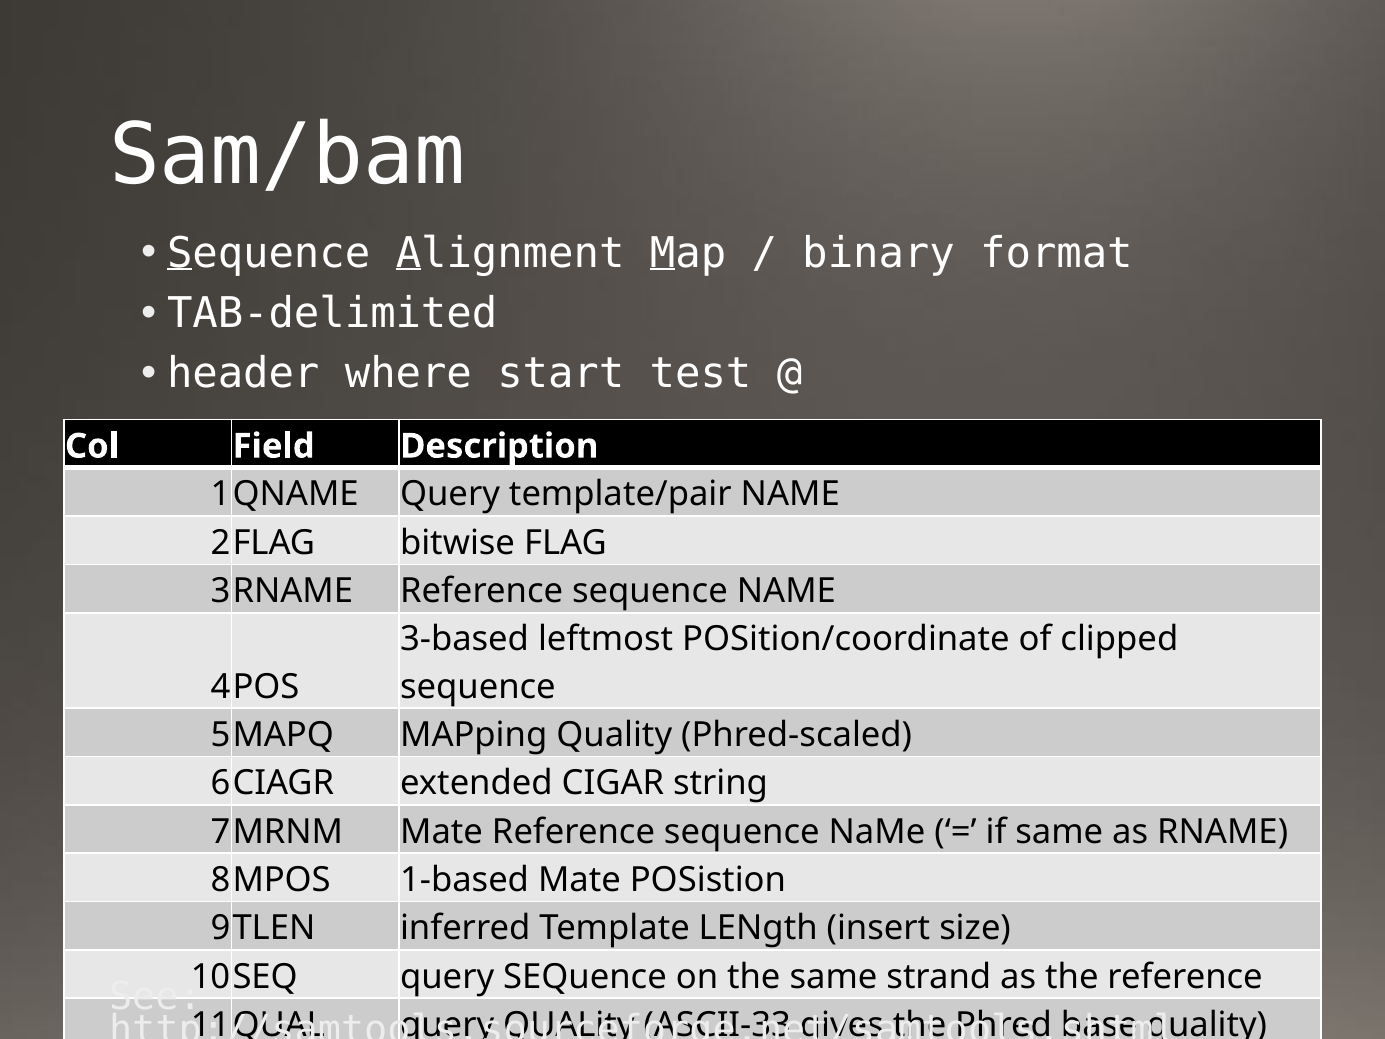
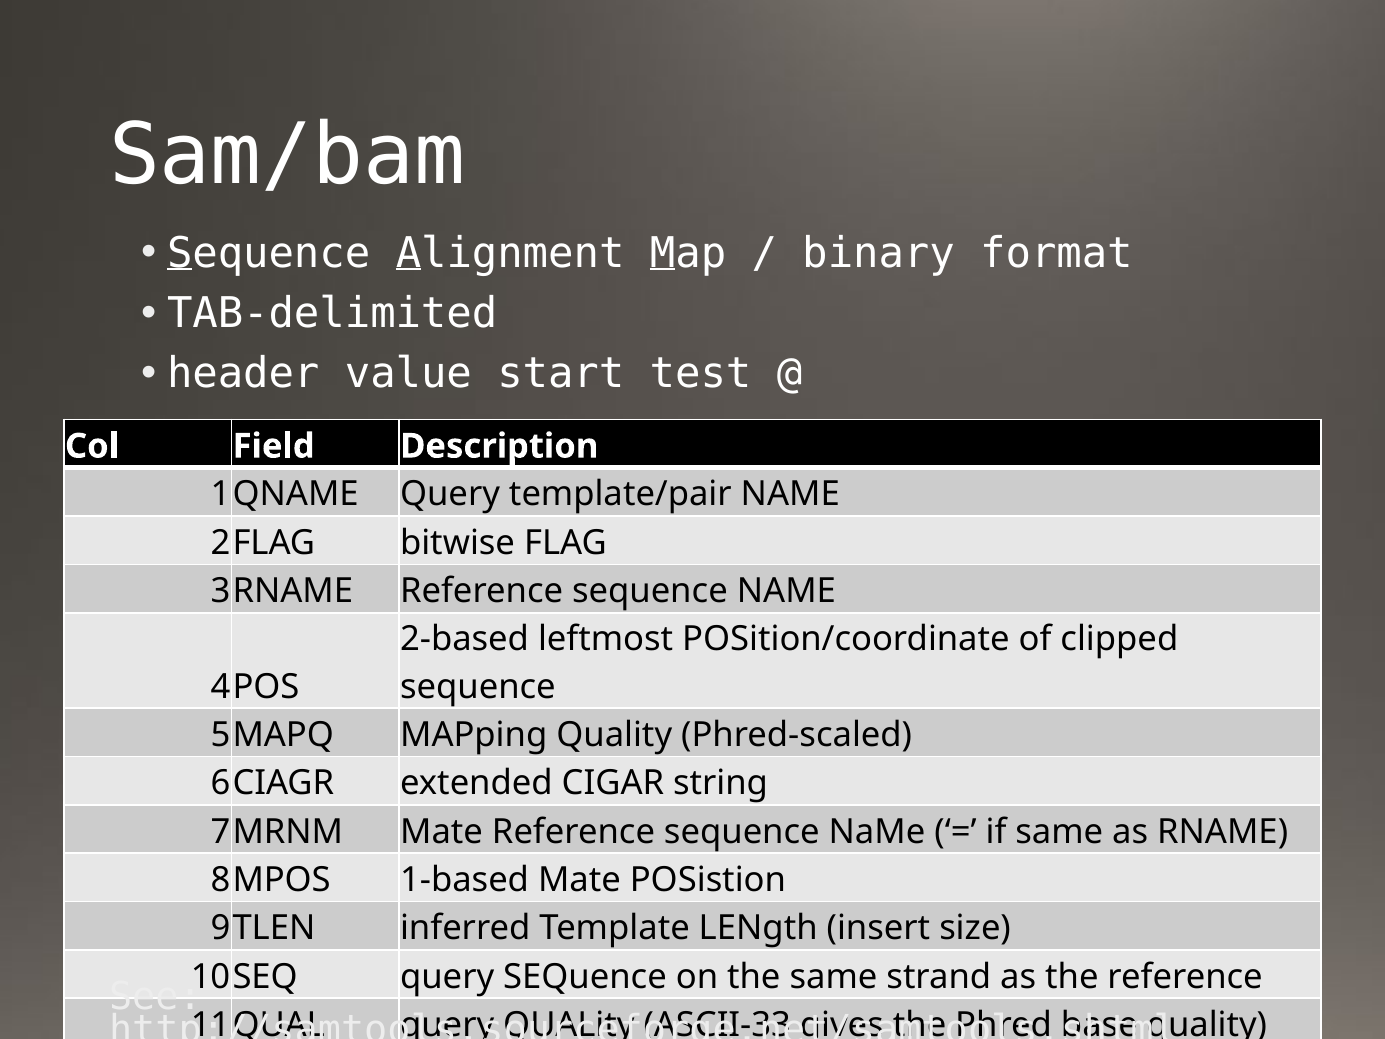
where: where -> value
3-based: 3-based -> 2-based
